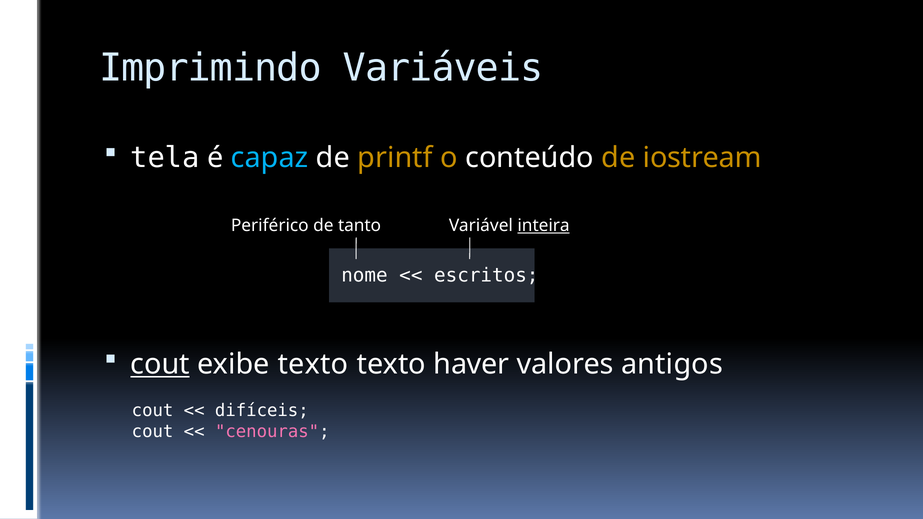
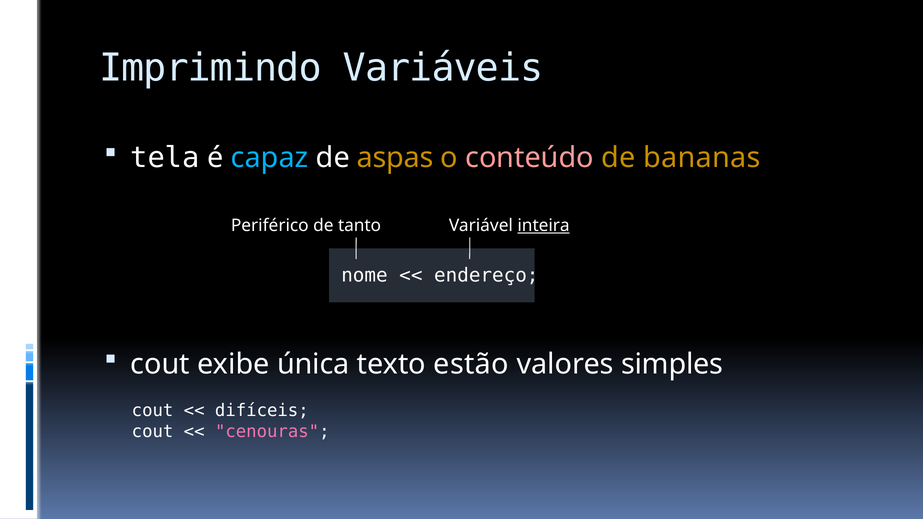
printf: printf -> aspas
conteúdo colour: white -> pink
iostream: iostream -> bananas
escritos: escritos -> endereço
cout at (160, 364) underline: present -> none
exibe texto: texto -> única
haver: haver -> estão
antigos: antigos -> simples
